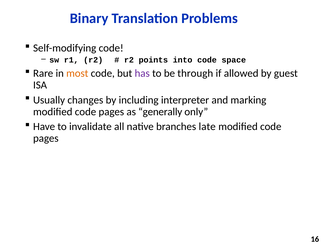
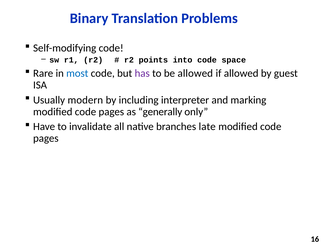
most colour: orange -> blue
be through: through -> allowed
changes: changes -> modern
